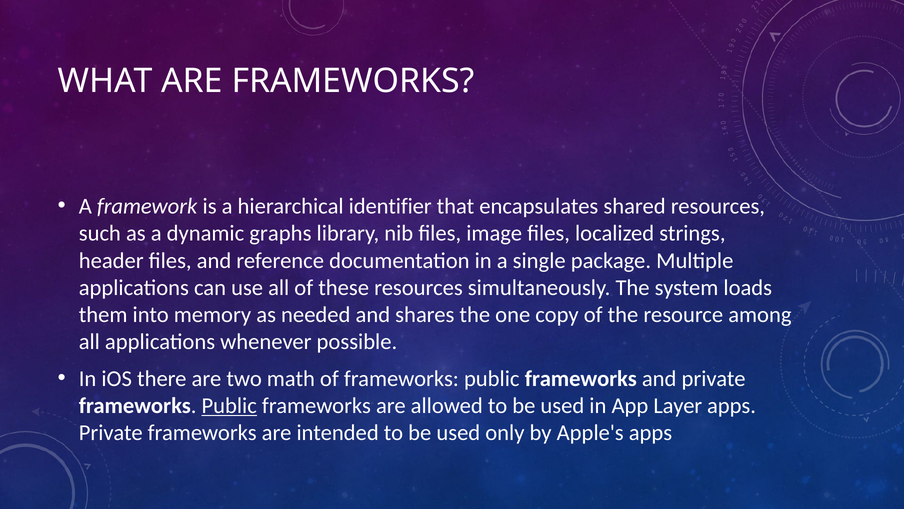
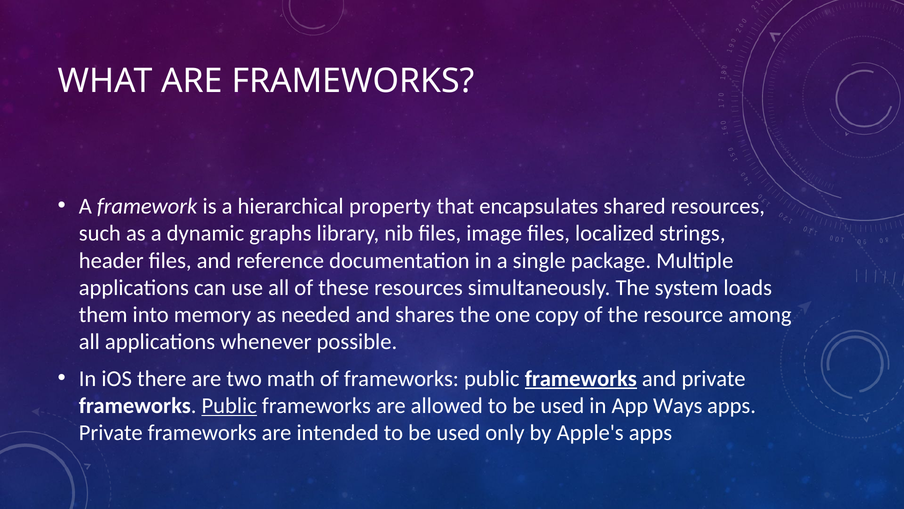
identifier: identifier -> property
frameworks at (581, 378) underline: none -> present
Layer: Layer -> Ways
